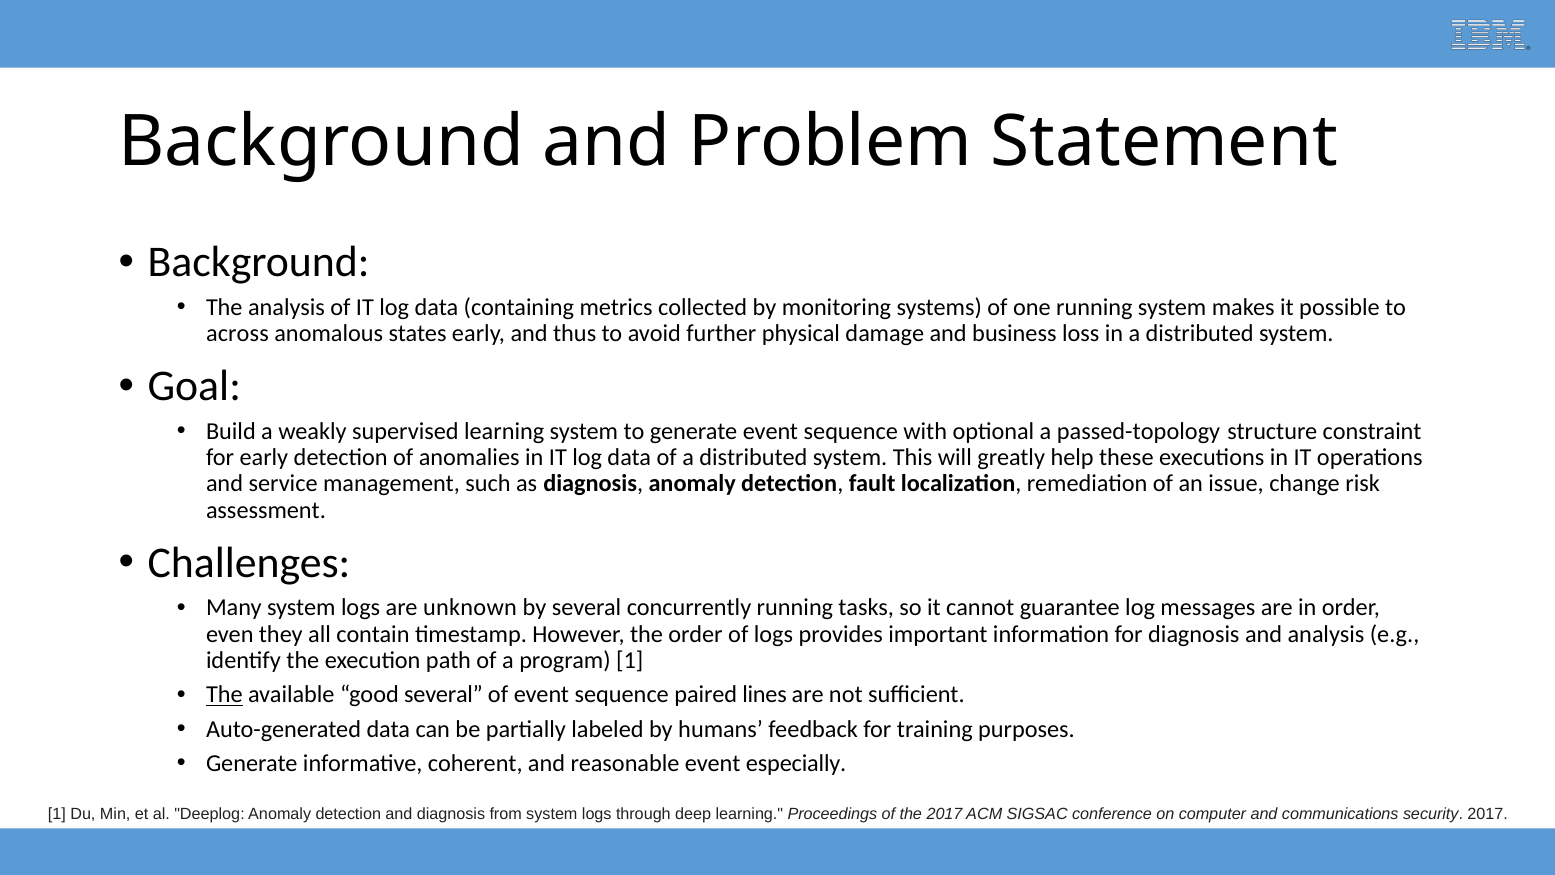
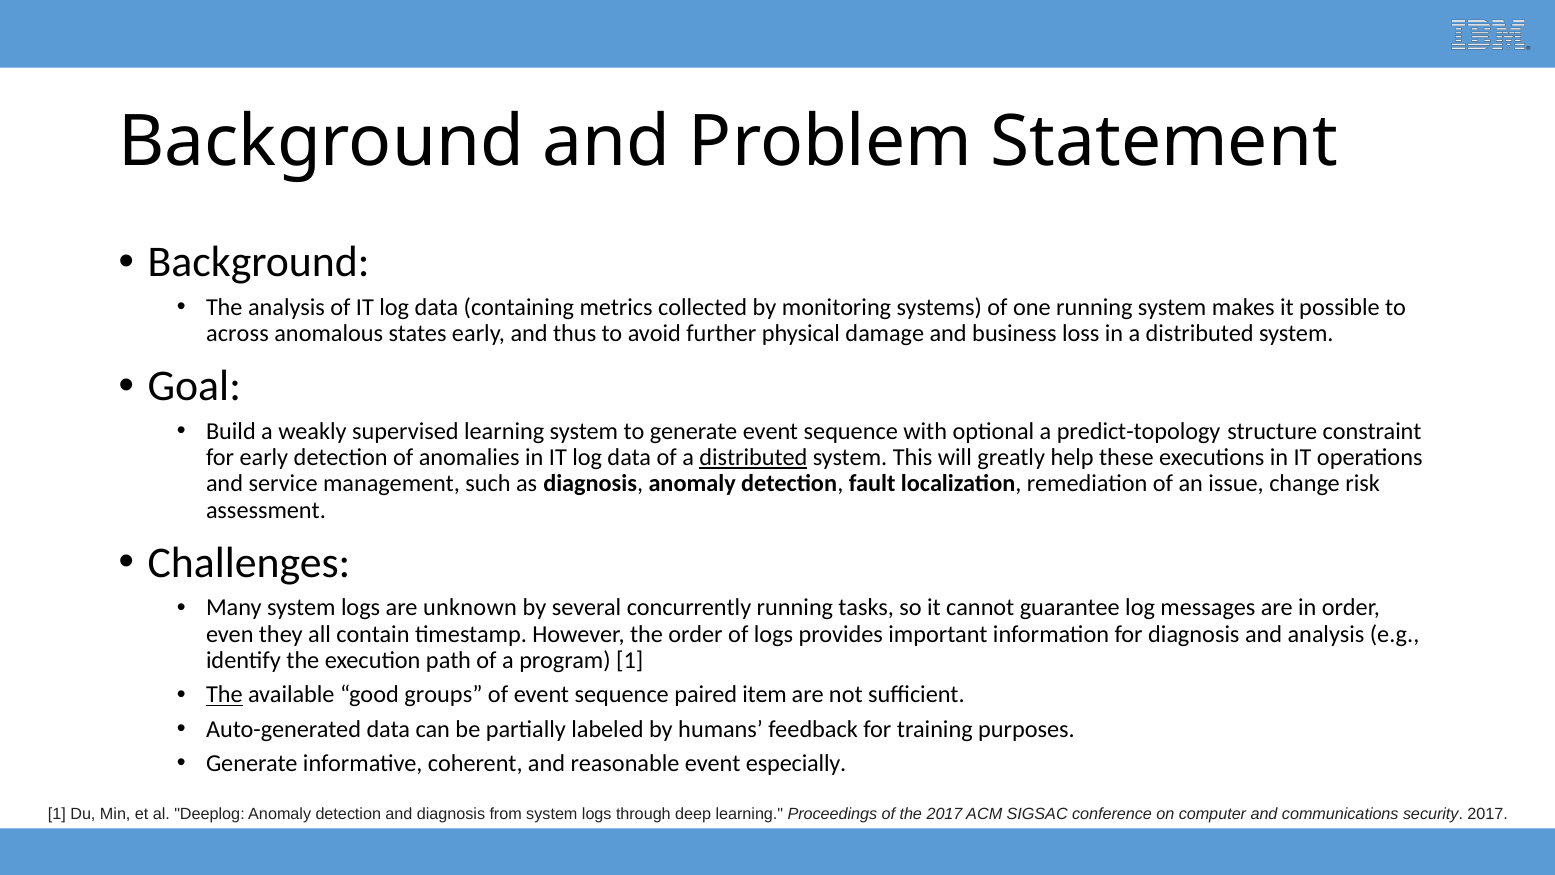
passed-topology: passed-topology -> predict-topology
distributed at (753, 457) underline: none -> present
good several: several -> groups
lines: lines -> item
